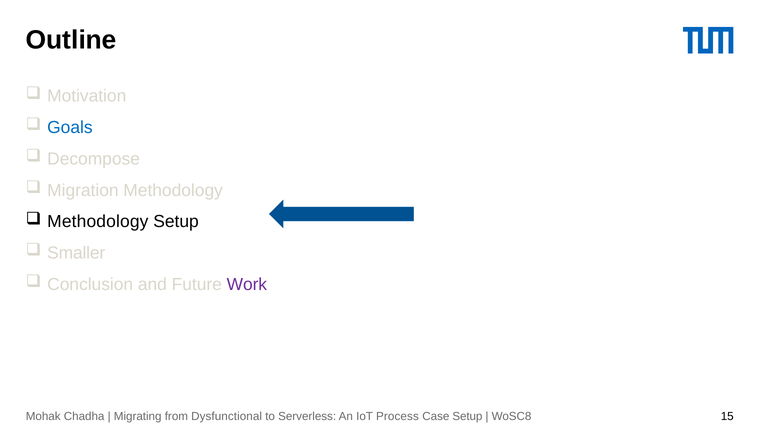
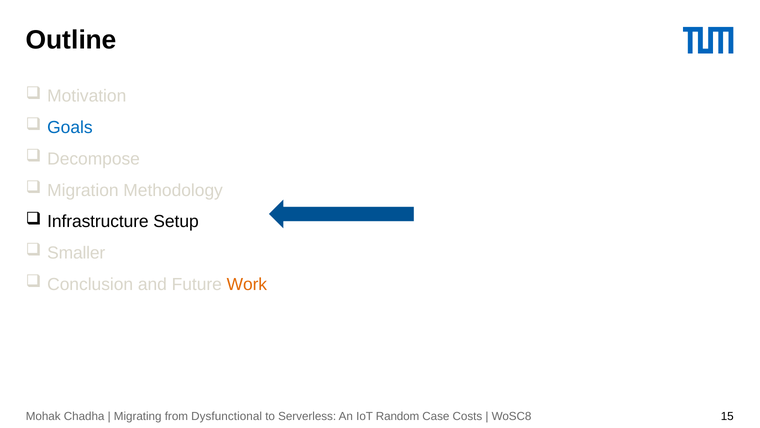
Methodology at (98, 221): Methodology -> Infrastructure
Work colour: purple -> orange
Process: Process -> Random
Case Setup: Setup -> Costs
